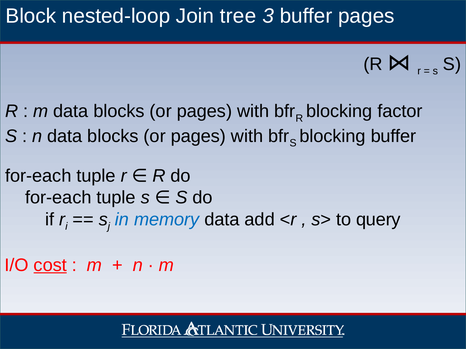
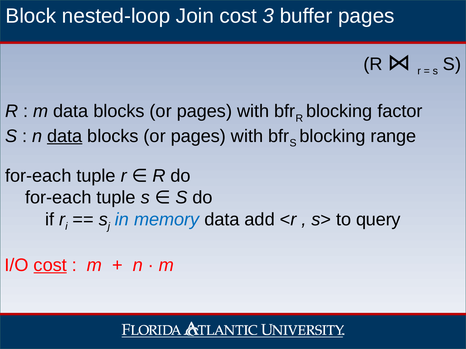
Join tree: tree -> cost
data at (65, 136) underline: none -> present
blocking buffer: buffer -> range
